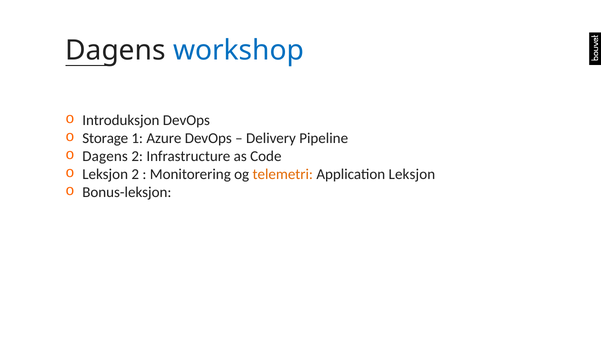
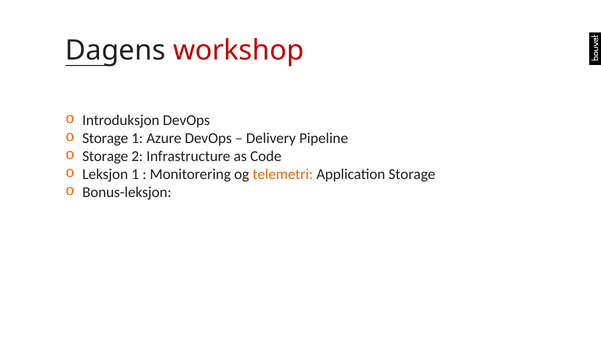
workshop colour: blue -> red
Dagens at (105, 156): Dagens -> Storage
Leksjon 2: 2 -> 1
Application Leksjon: Leksjon -> Storage
